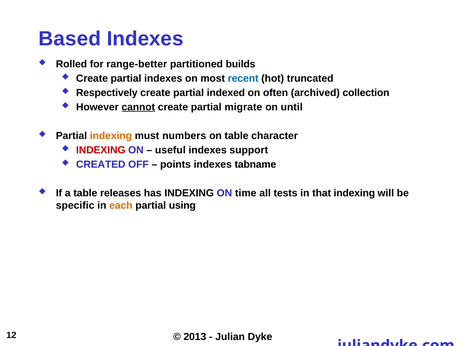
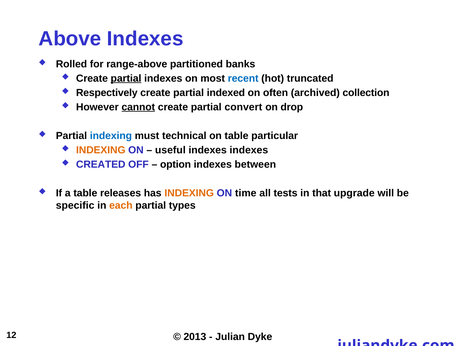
Based: Based -> Above
range-better: range-better -> range-above
builds: builds -> banks
partial at (126, 78) underline: none -> present
migrate: migrate -> convert
until: until -> drop
indexing at (111, 136) colour: orange -> blue
numbers: numbers -> technical
character: character -> particular
INDEXING at (101, 150) colour: red -> orange
indexes support: support -> indexes
points: points -> option
tabname: tabname -> between
INDEXING at (189, 193) colour: black -> orange
that indexing: indexing -> upgrade
using: using -> types
